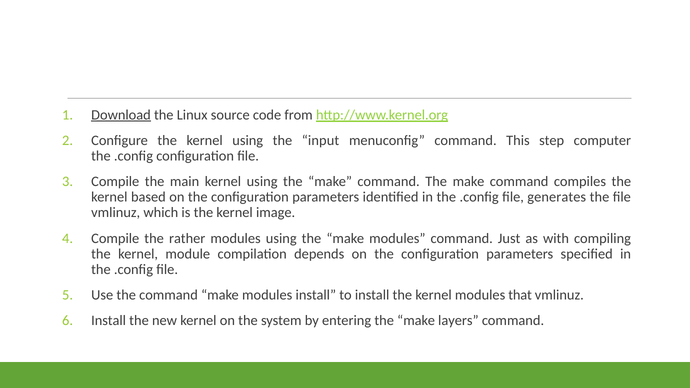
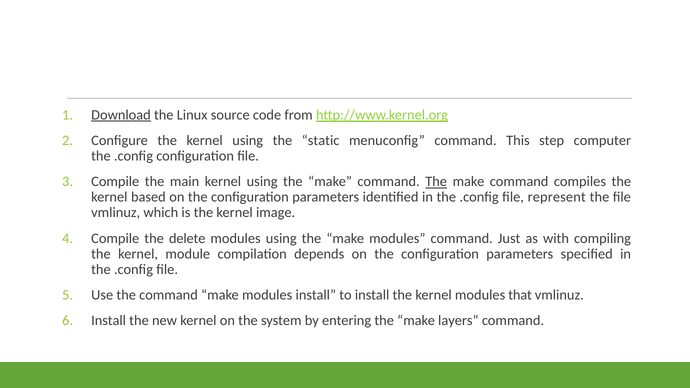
input: input -> static
The at (436, 182) underline: none -> present
generates: generates -> represent
rather: rather -> delete
